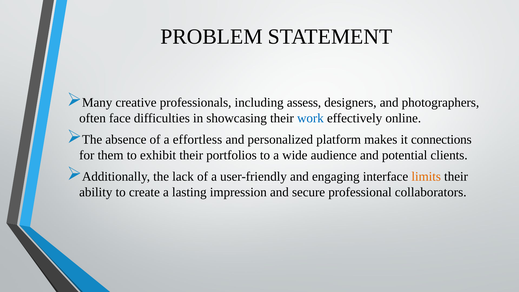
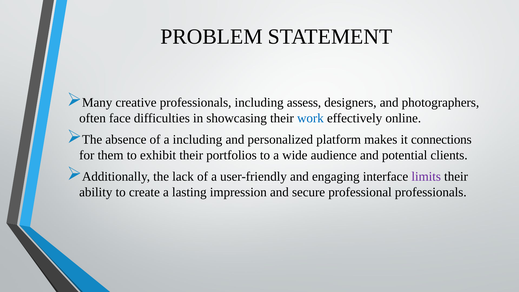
a effortless: effortless -> including
limits colour: orange -> purple
professional collaborators: collaborators -> professionals
